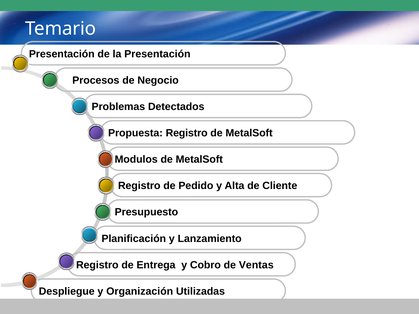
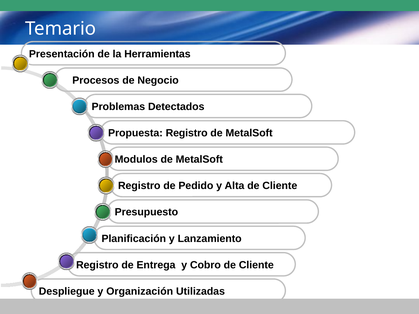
la Presentación: Presentación -> Herramientas
Cobro de Ventas: Ventas -> Cliente
